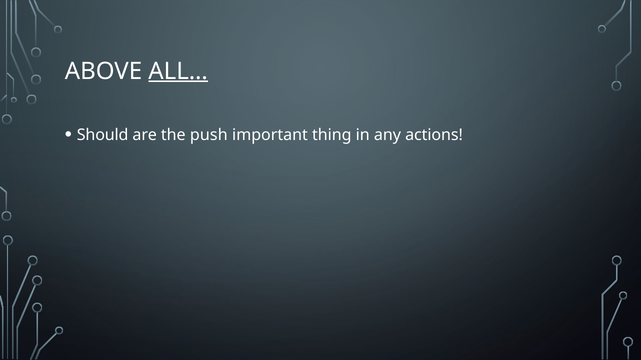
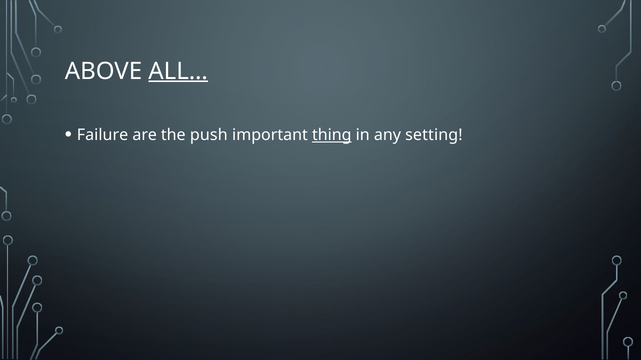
Should: Should -> Failure
thing underline: none -> present
actions: actions -> setting
